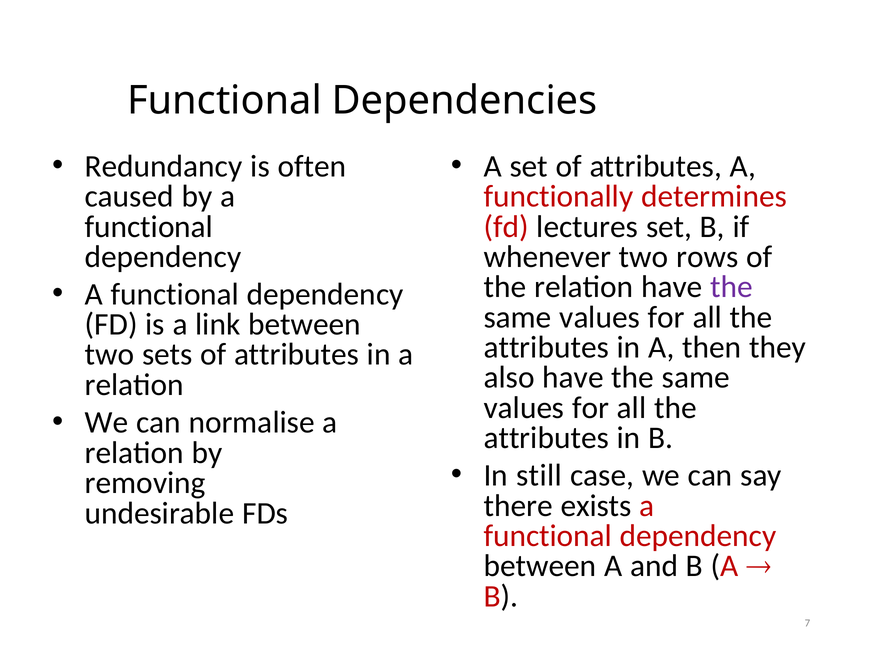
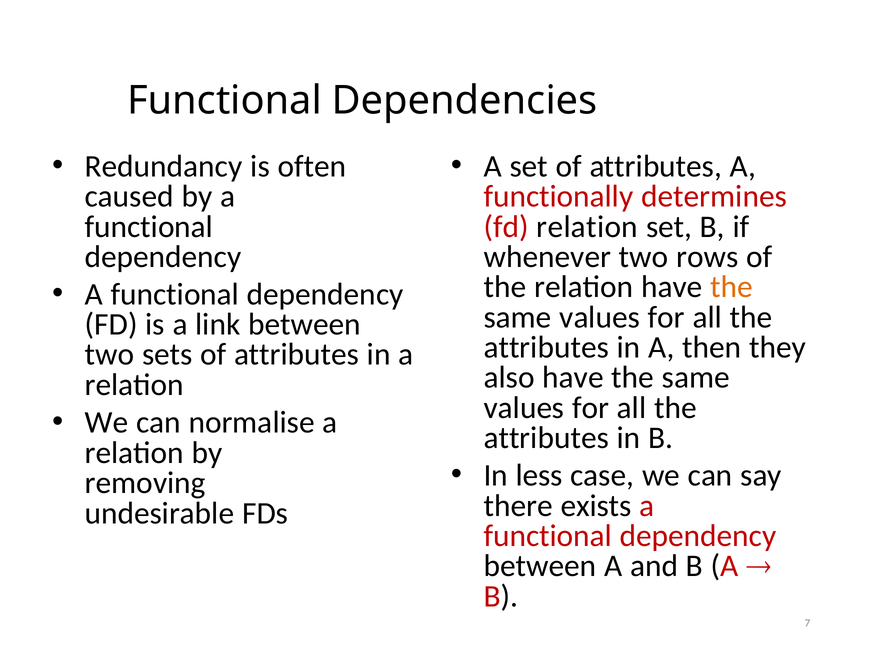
fd lectures: lectures -> relation
the at (731, 287) colour: purple -> orange
still: still -> less
